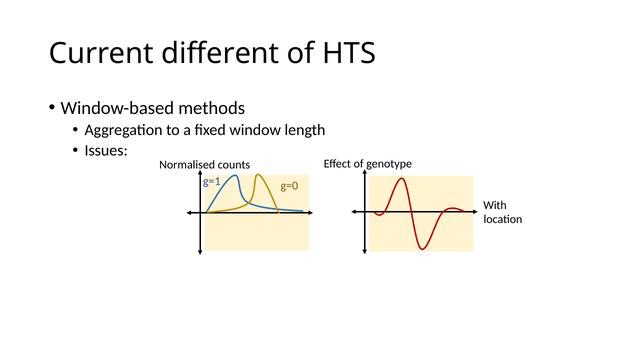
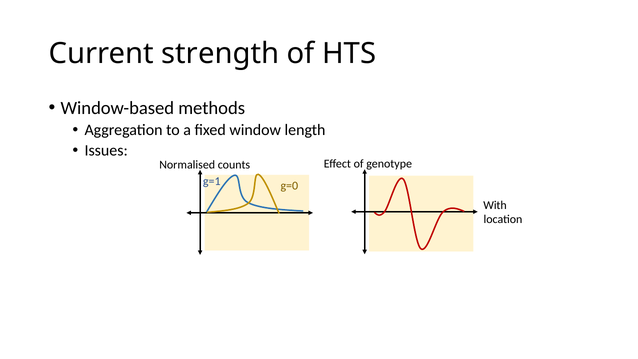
different: different -> strength
